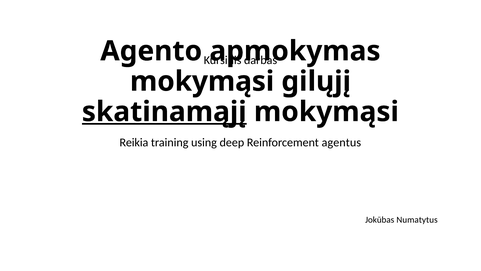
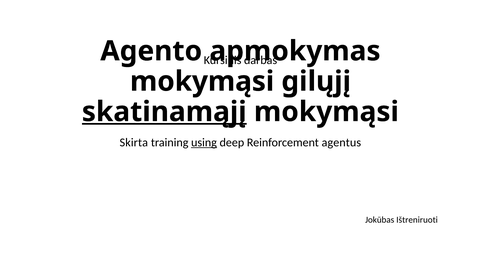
Reikia: Reikia -> Skirta
using underline: none -> present
Numatytus: Numatytus -> Ištreniruoti
